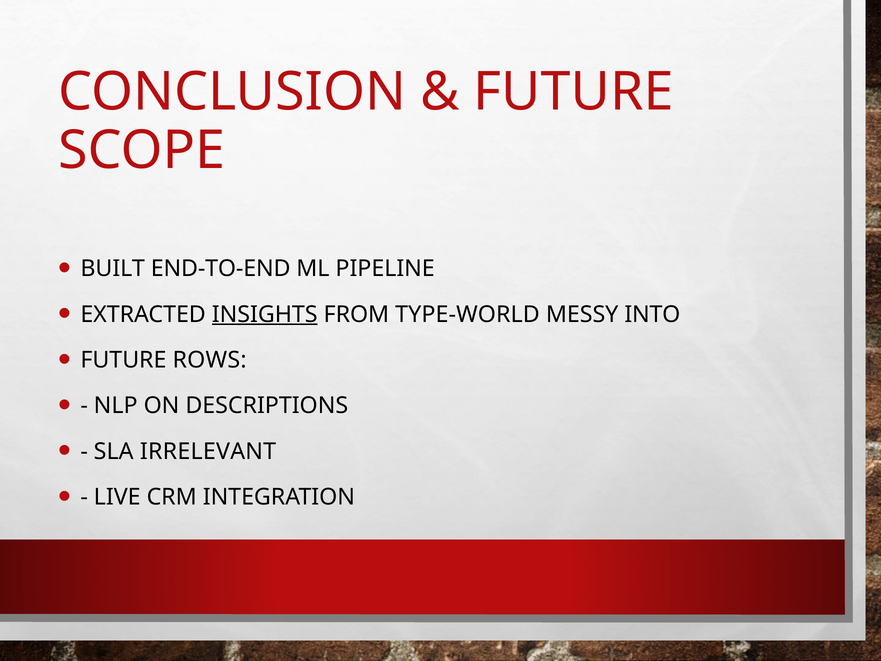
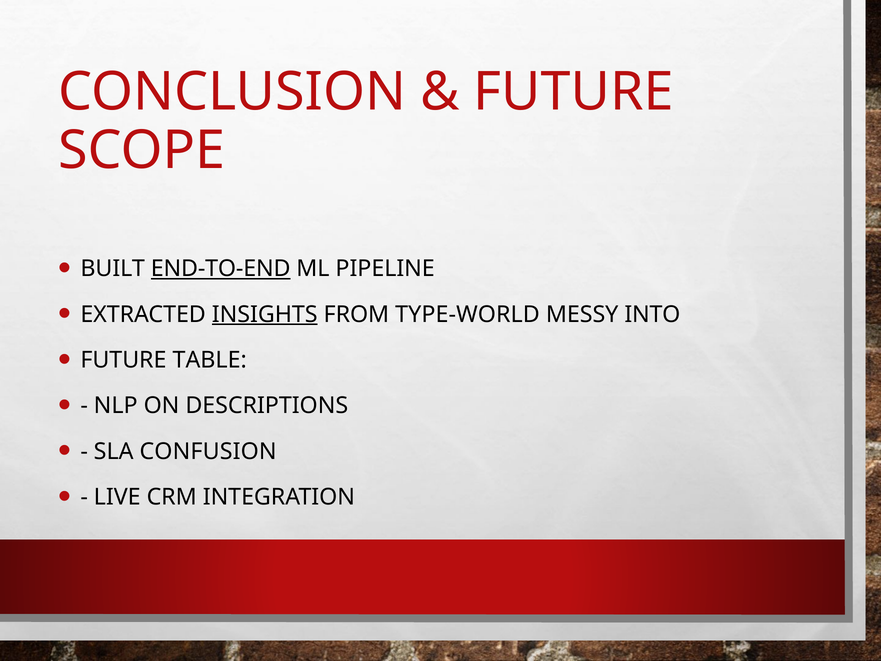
END-TO-END underline: none -> present
ROWS: ROWS -> TABLE
IRRELEVANT: IRRELEVANT -> CONFUSION
